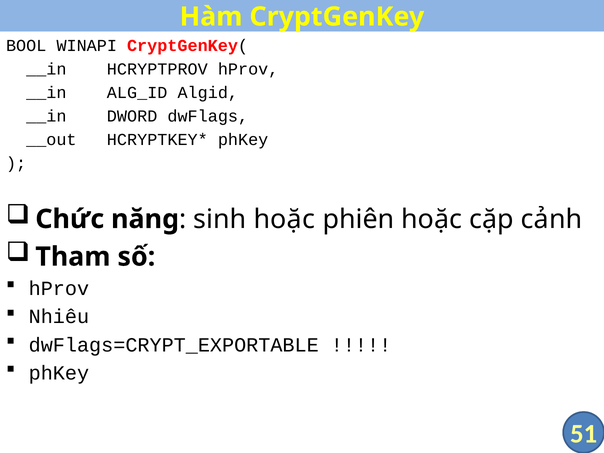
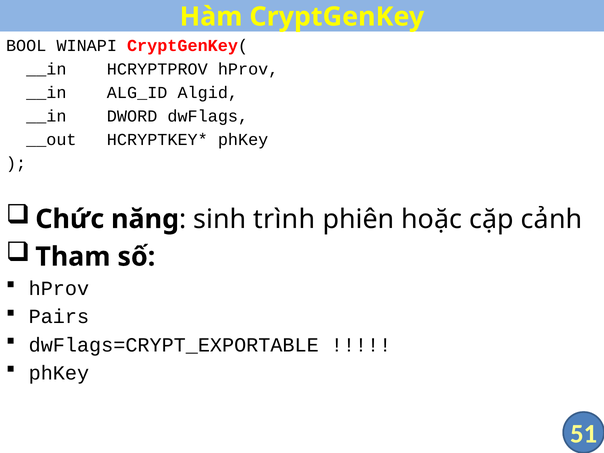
sinh hoặc: hoặc -> trình
Nhiêu: Nhiêu -> Pairs
